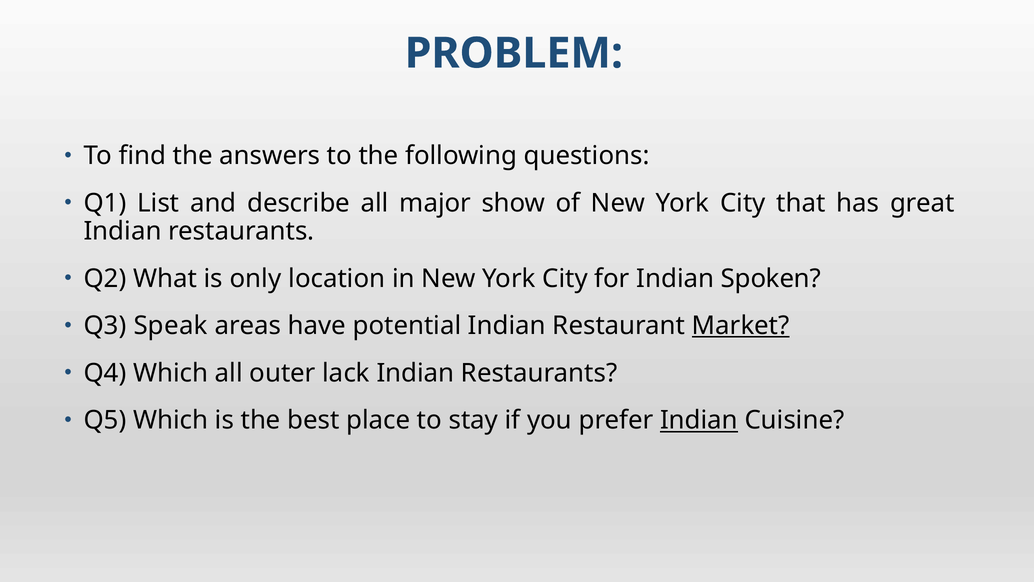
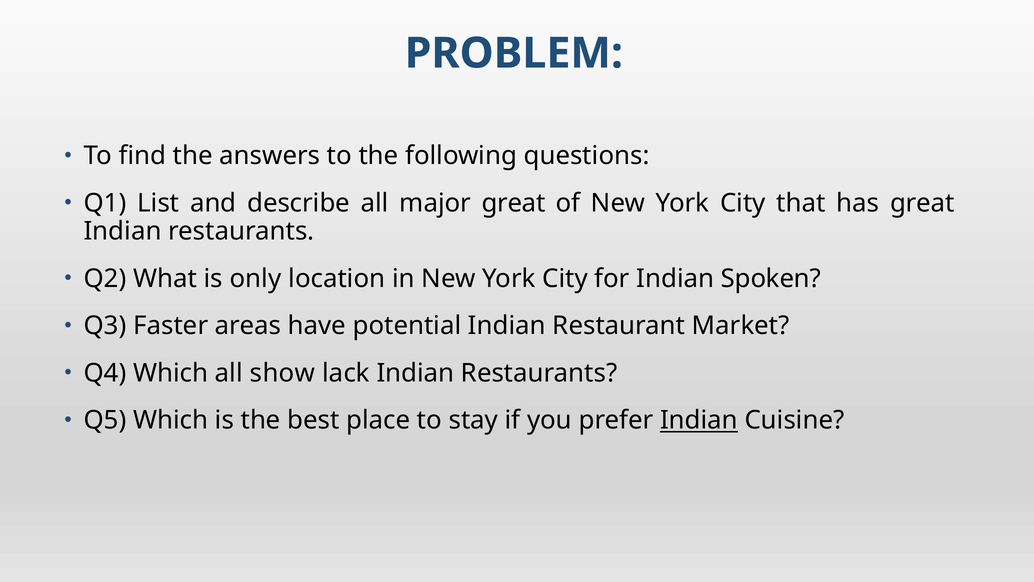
major show: show -> great
Speak: Speak -> Faster
Market underline: present -> none
outer: outer -> show
